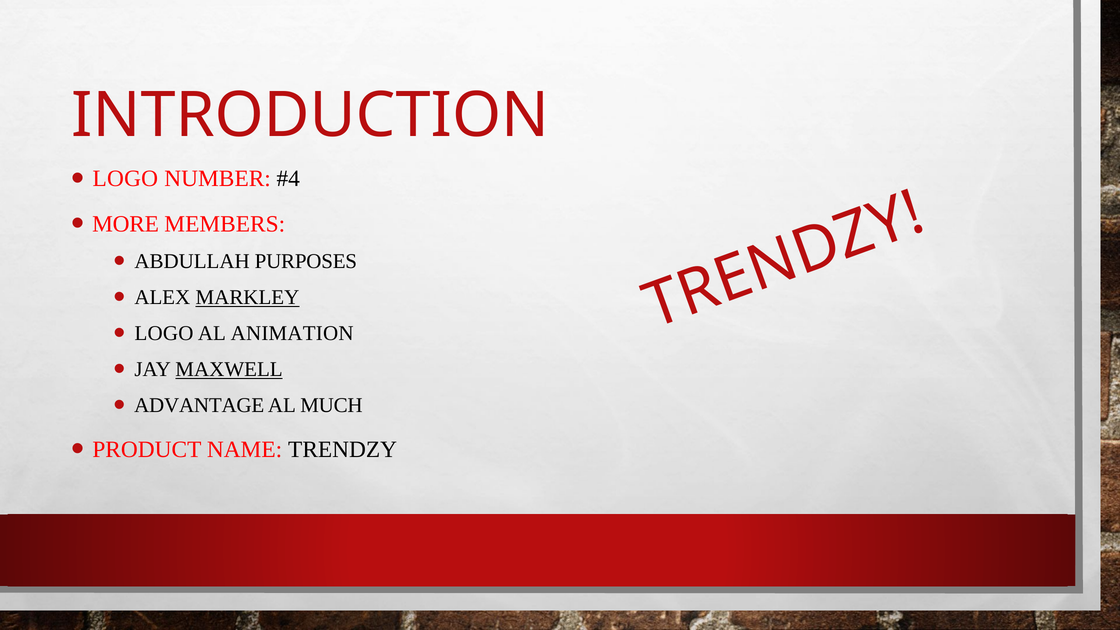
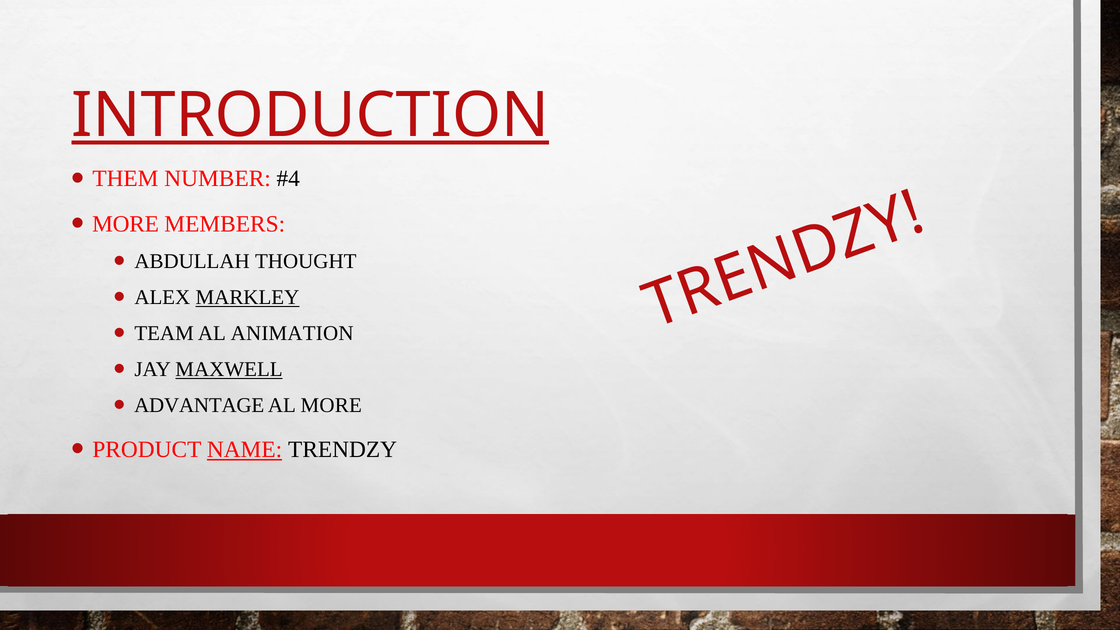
INTRODUCTION underline: none -> present
LOGO at (125, 179): LOGO -> THEM
PURPOSES: PURPOSES -> THOUGHT
LOGO at (164, 333): LOGO -> TEAM
AL MUCH: MUCH -> MORE
NAME underline: none -> present
